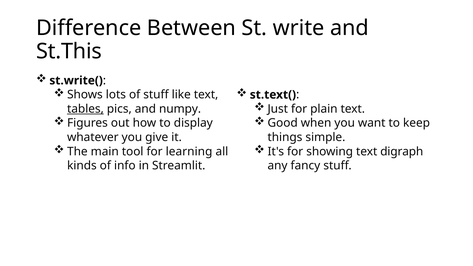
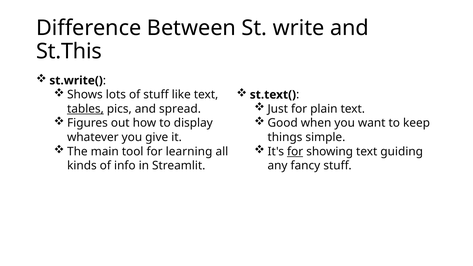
numpy: numpy -> spread
for at (295, 151) underline: none -> present
digraph: digraph -> guiding
